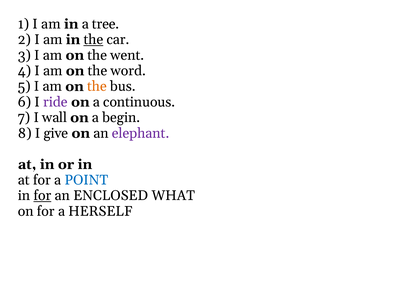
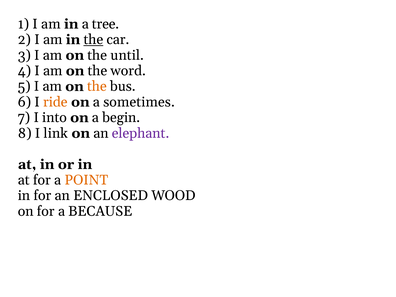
went: went -> until
ride colour: purple -> orange
continuous: continuous -> sometimes
wall: wall -> into
give: give -> link
POINT colour: blue -> orange
for at (42, 196) underline: present -> none
WHAT: WHAT -> WOOD
HERSELF: HERSELF -> BECAUSE
